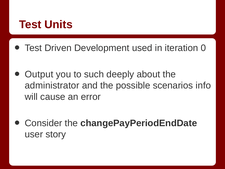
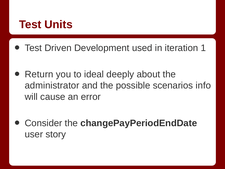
0: 0 -> 1
Output: Output -> Return
such: such -> ideal
